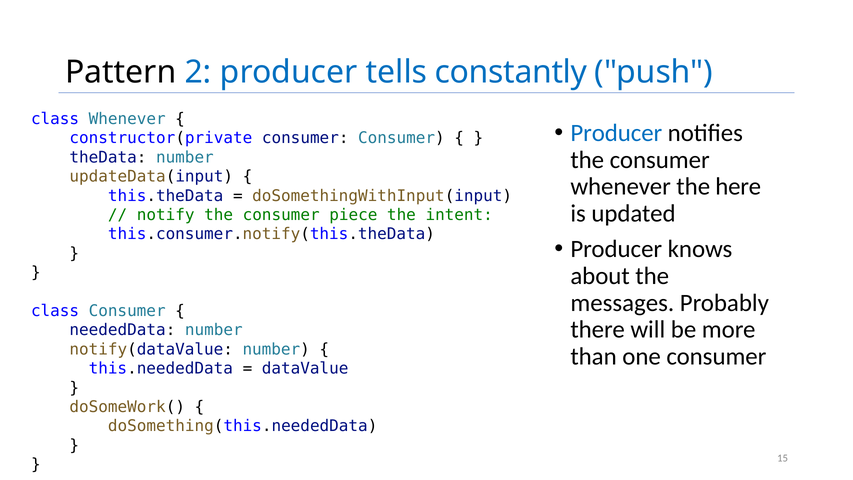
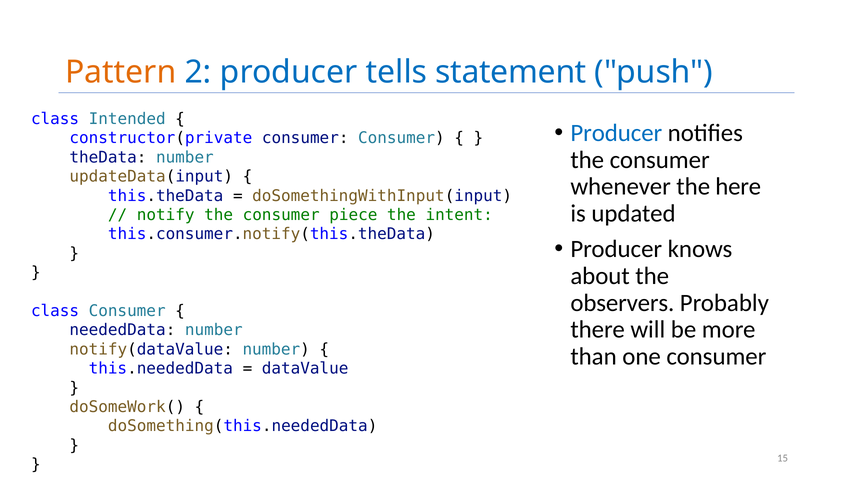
Pattern colour: black -> orange
constantly: constantly -> statement
class Whenever: Whenever -> Intended
messages: messages -> observers
